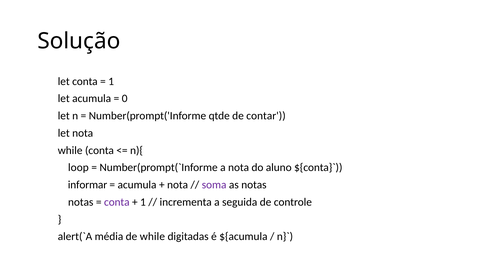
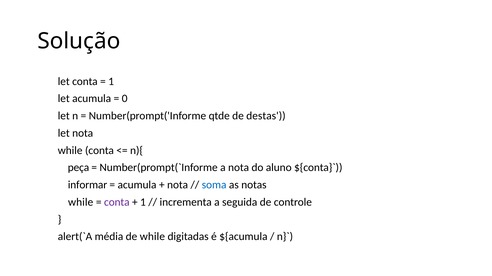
contar: contar -> destas
loop: loop -> peça
soma colour: purple -> blue
notas at (81, 203): notas -> while
